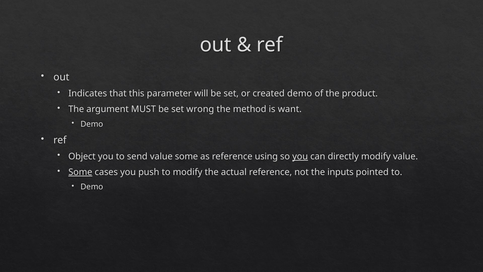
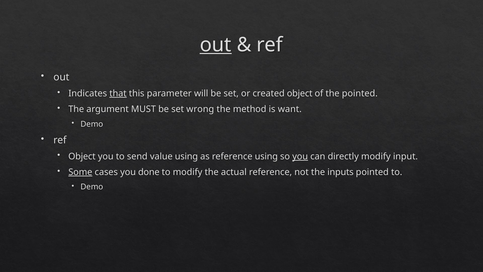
out at (216, 45) underline: none -> present
that underline: none -> present
created demo: demo -> object
the product: product -> pointed
value some: some -> using
modify value: value -> input
push: push -> done
